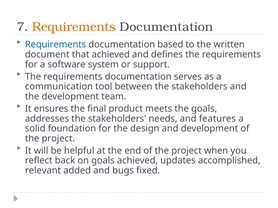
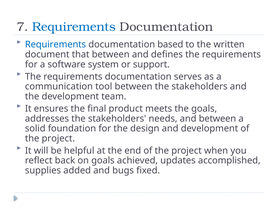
Requirements at (74, 27) colour: orange -> blue
that achieved: achieved -> between
and features: features -> between
relevant: relevant -> supplies
